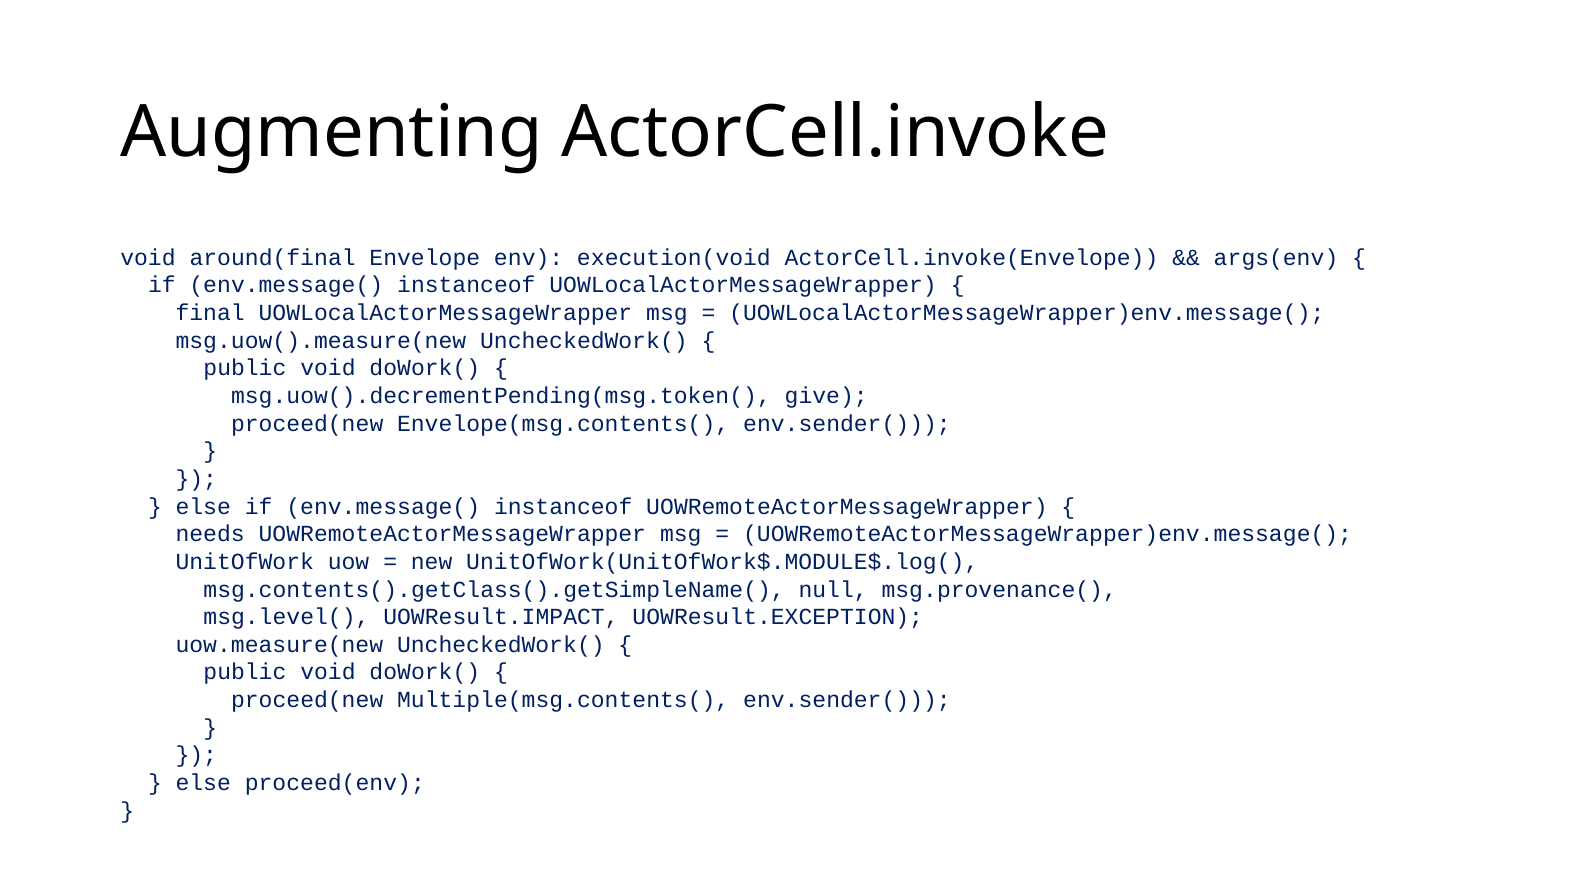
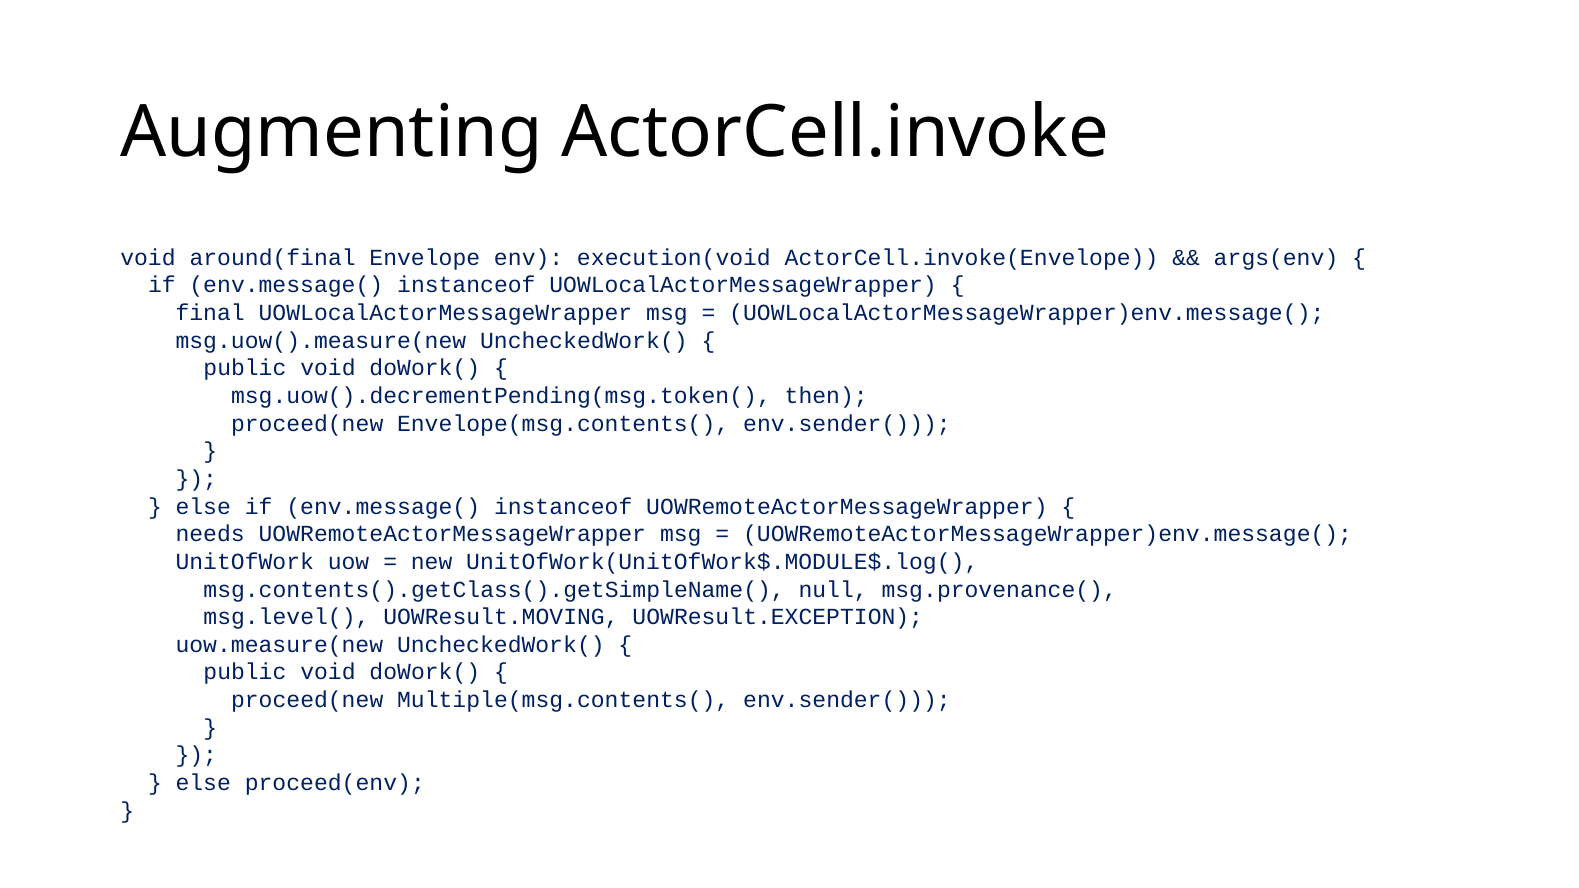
give: give -> then
UOWResult.IMPACT: UOWResult.IMPACT -> UOWResult.MOVING
